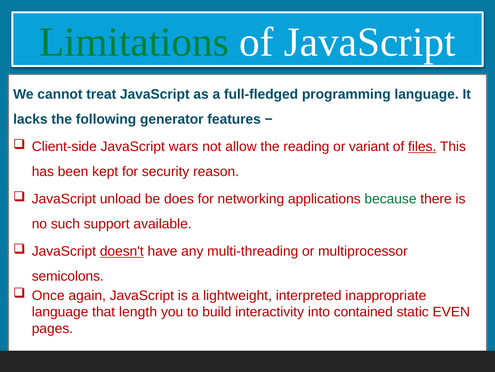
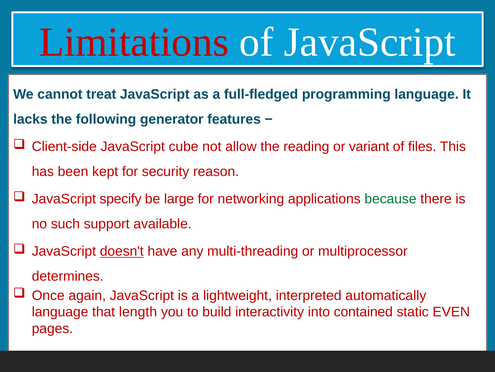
Limitations colour: green -> red
wars: wars -> cube
files underline: present -> none
unload: unload -> specify
does: does -> large
semicolons: semicolons -> determines
inappropriate: inappropriate -> automatically
